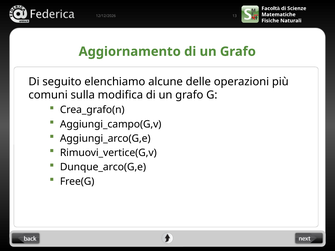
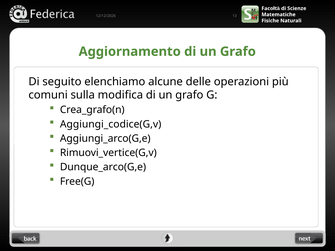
Aggiungi_campo(G,v: Aggiungi_campo(G,v -> Aggiungi_codice(G,v
